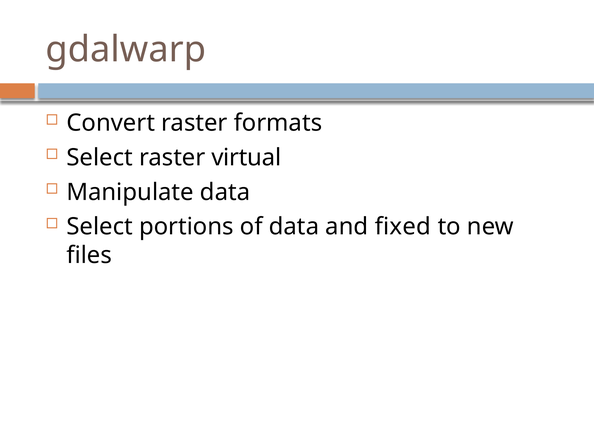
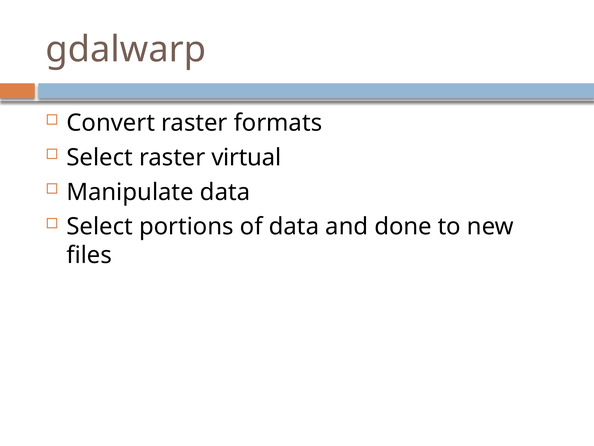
fixed: fixed -> done
